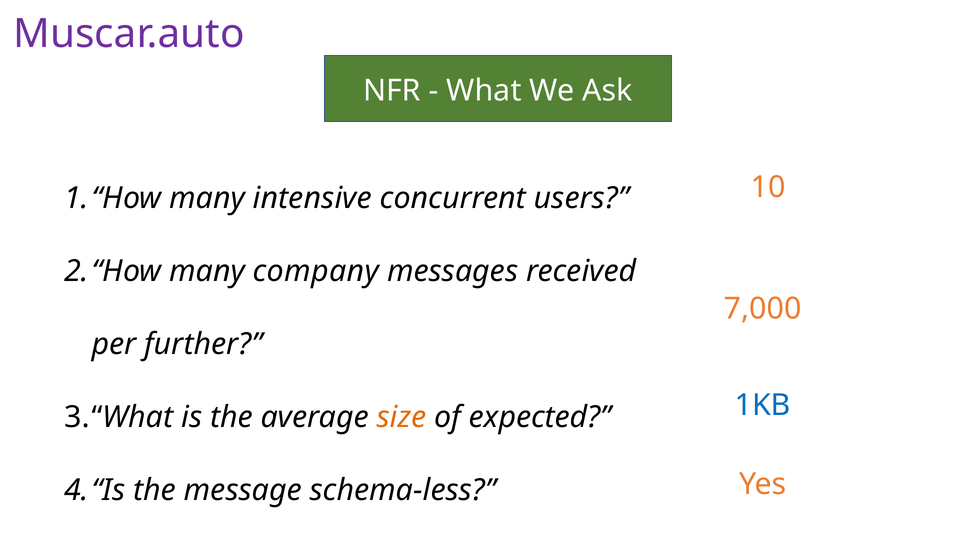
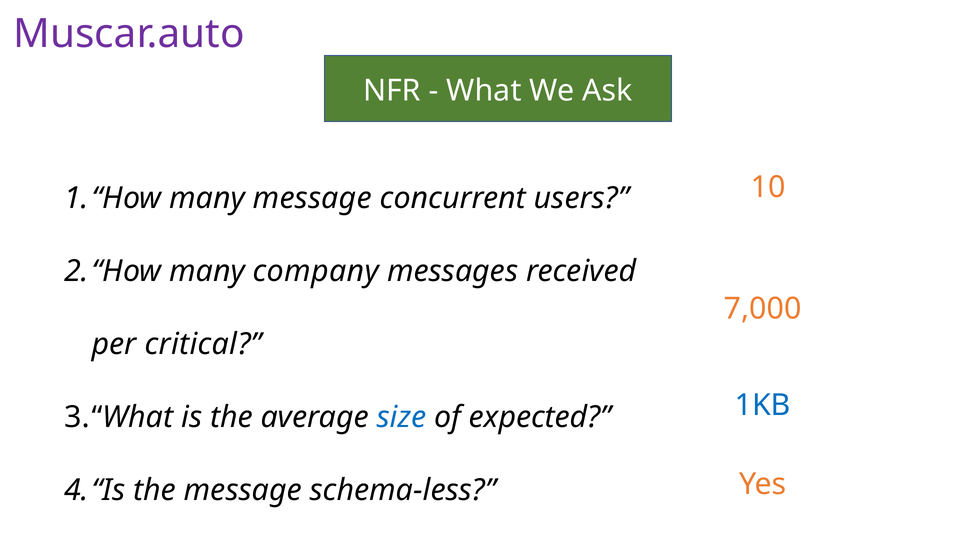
many intensive: intensive -> message
further: further -> critical
size colour: orange -> blue
